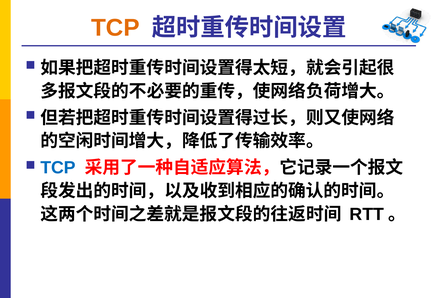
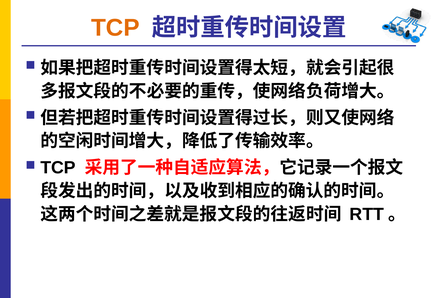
TCP at (58, 168) colour: blue -> black
